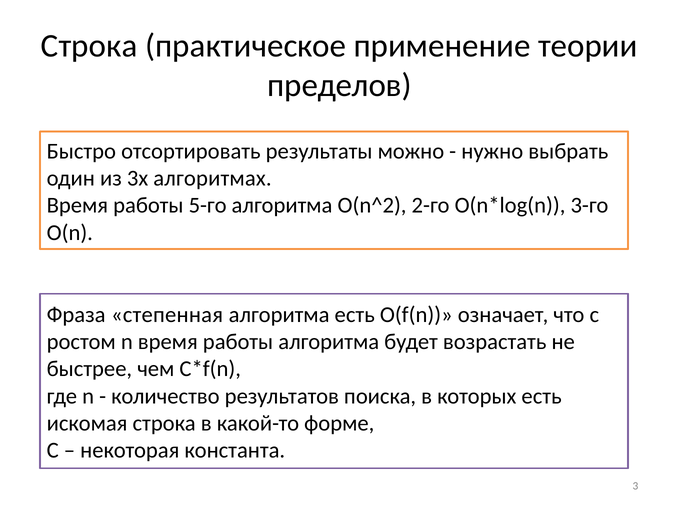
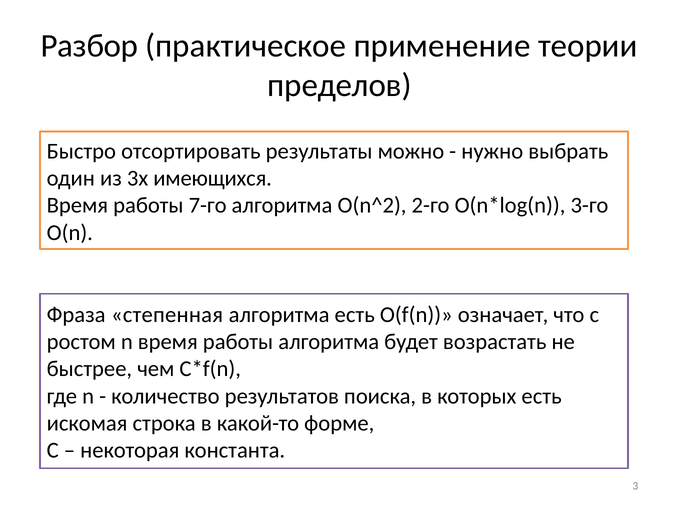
Строка at (89, 46): Строка -> Разбор
алгоритмах: алгоритмах -> имеющихся
5-го: 5-го -> 7-го
